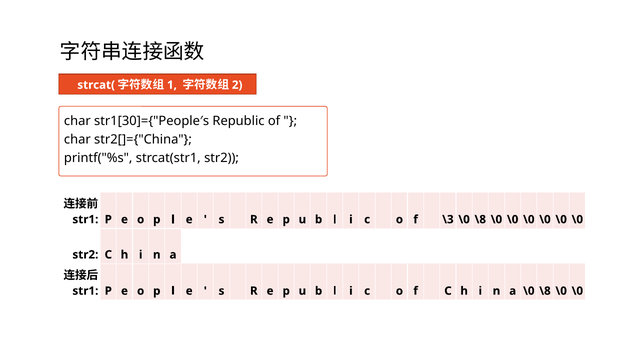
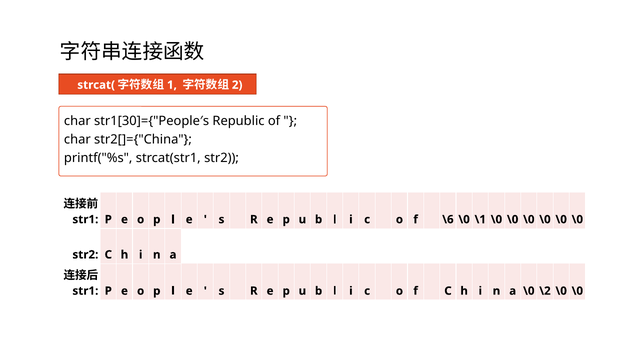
\3: \3 -> \6
\8 at (480, 220): \8 -> \1
a \0 \8: \8 -> \2
